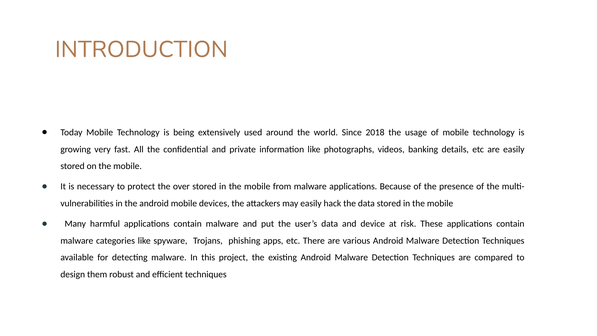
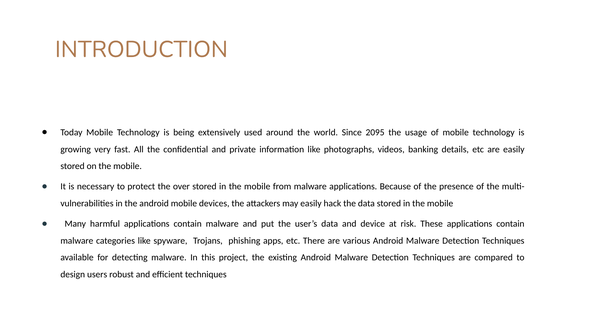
2018: 2018 -> 2095
them: them -> users
